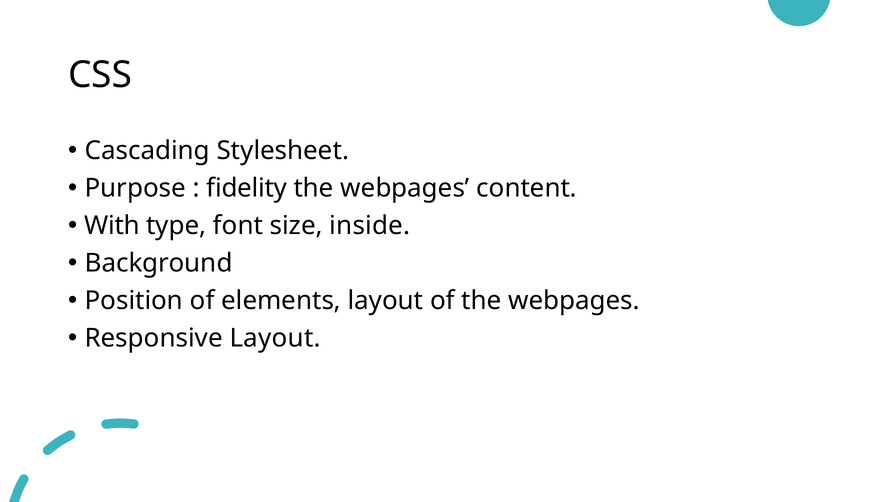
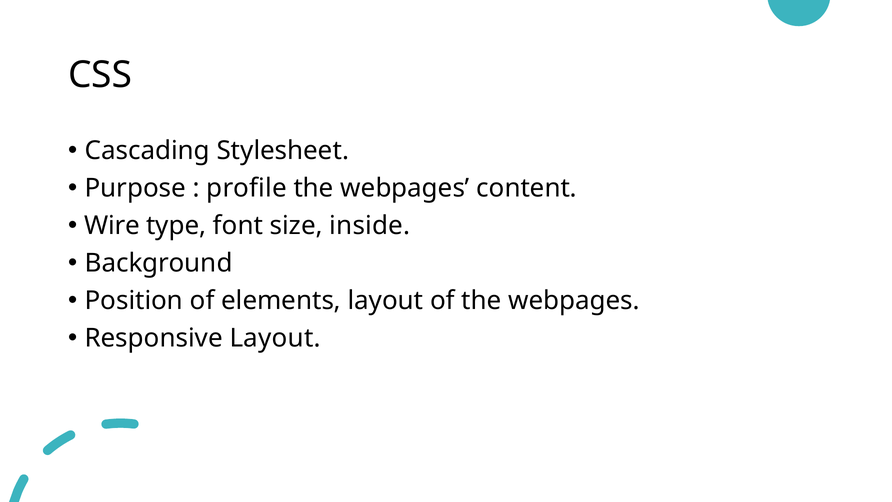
fidelity: fidelity -> profile
With: With -> Wire
